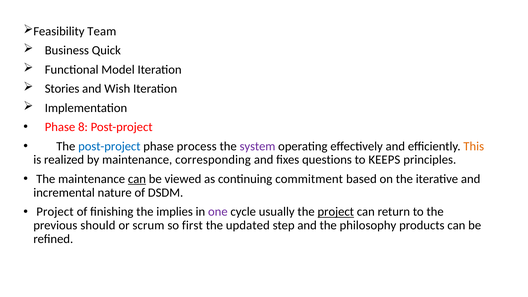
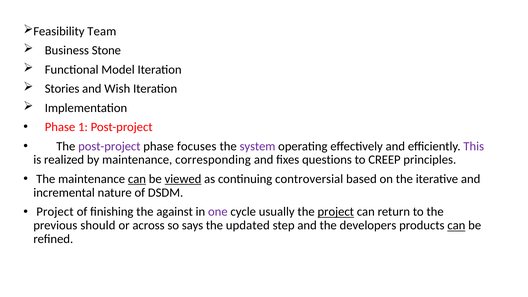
Quick: Quick -> Stone
8: 8 -> 1
post-project at (109, 146) colour: blue -> purple
process: process -> focuses
This colour: orange -> purple
KEEPS: KEEPS -> CREEP
viewed underline: none -> present
commitment: commitment -> controversial
implies: implies -> against
scrum: scrum -> across
first: first -> says
philosophy: philosophy -> developers
can at (456, 225) underline: none -> present
